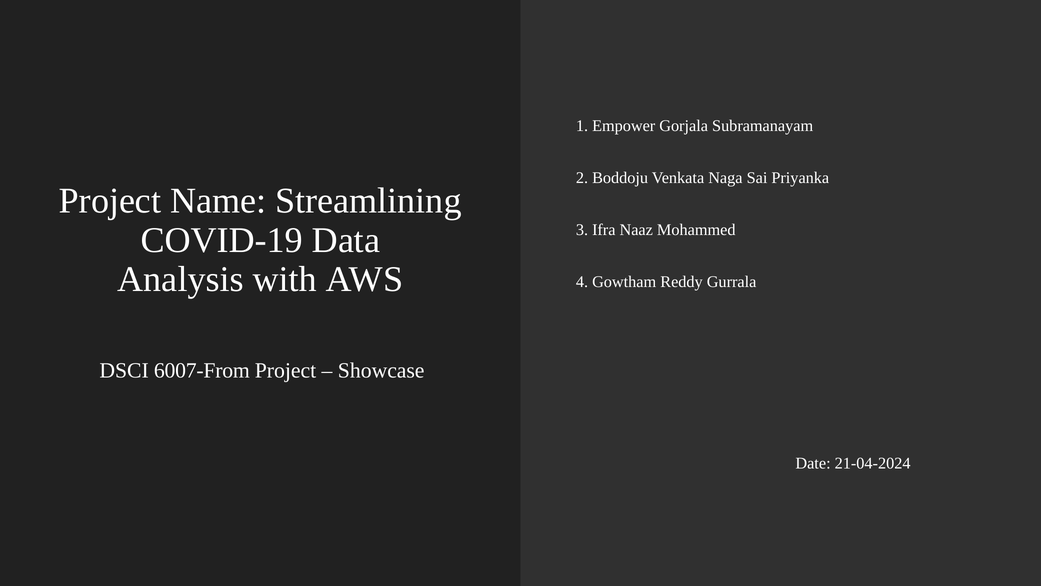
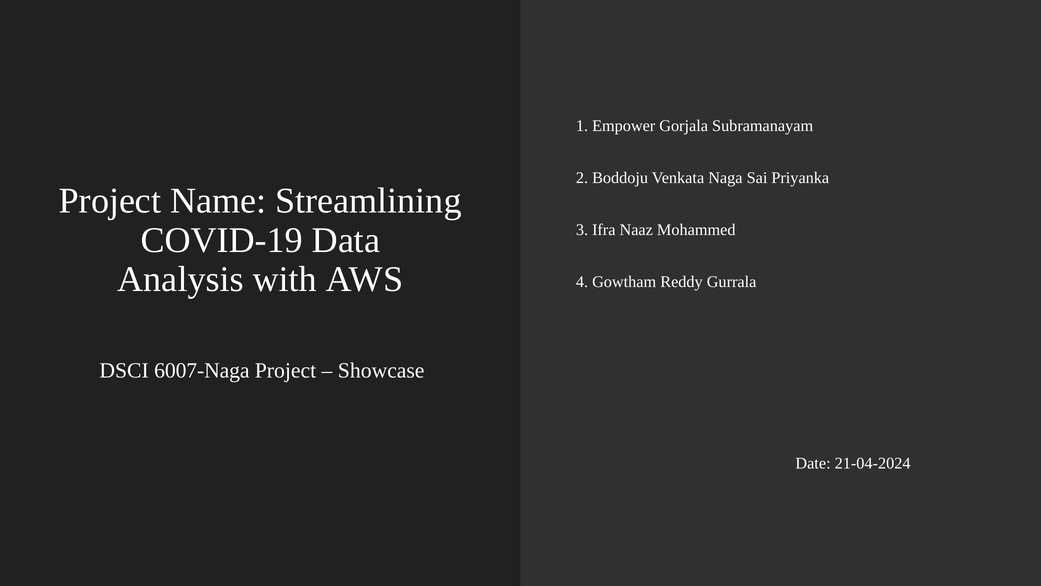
6007-From: 6007-From -> 6007-Naga
